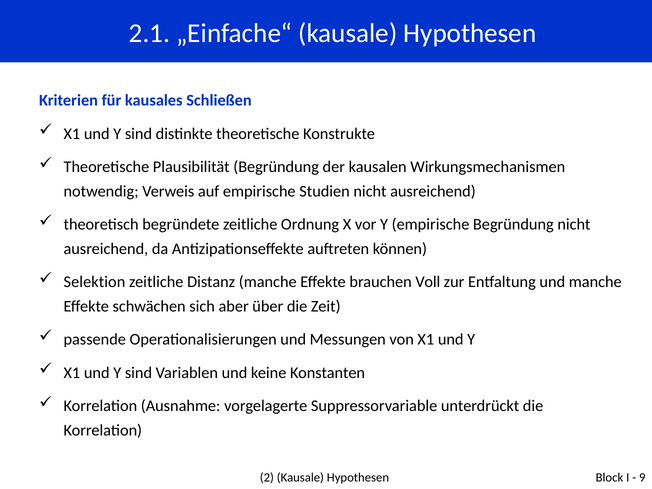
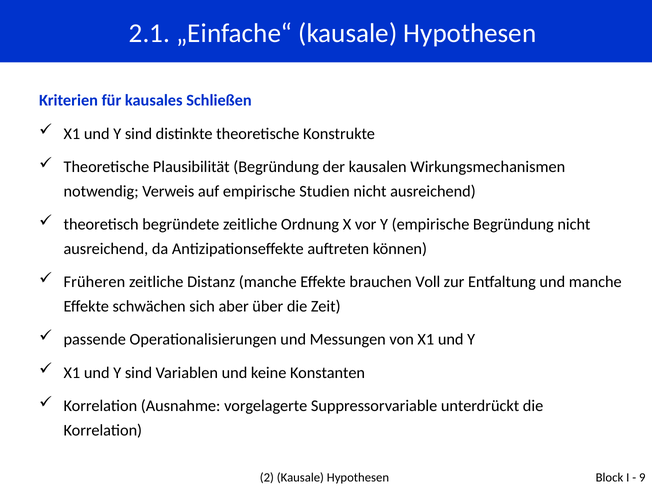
Selektion: Selektion -> Früheren
